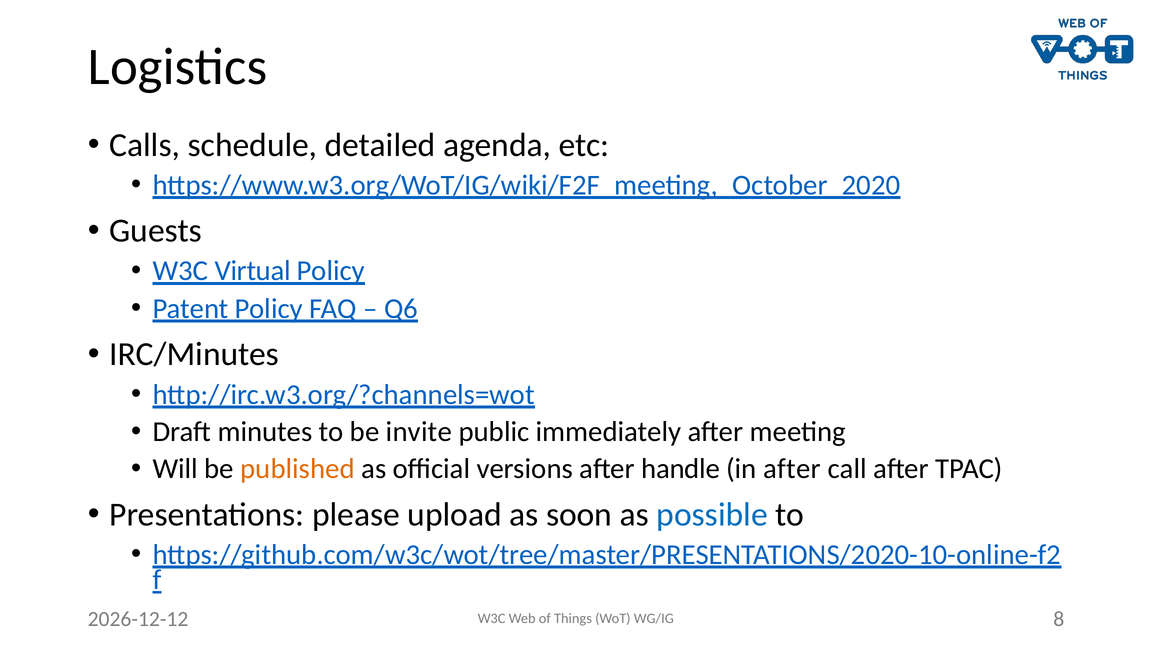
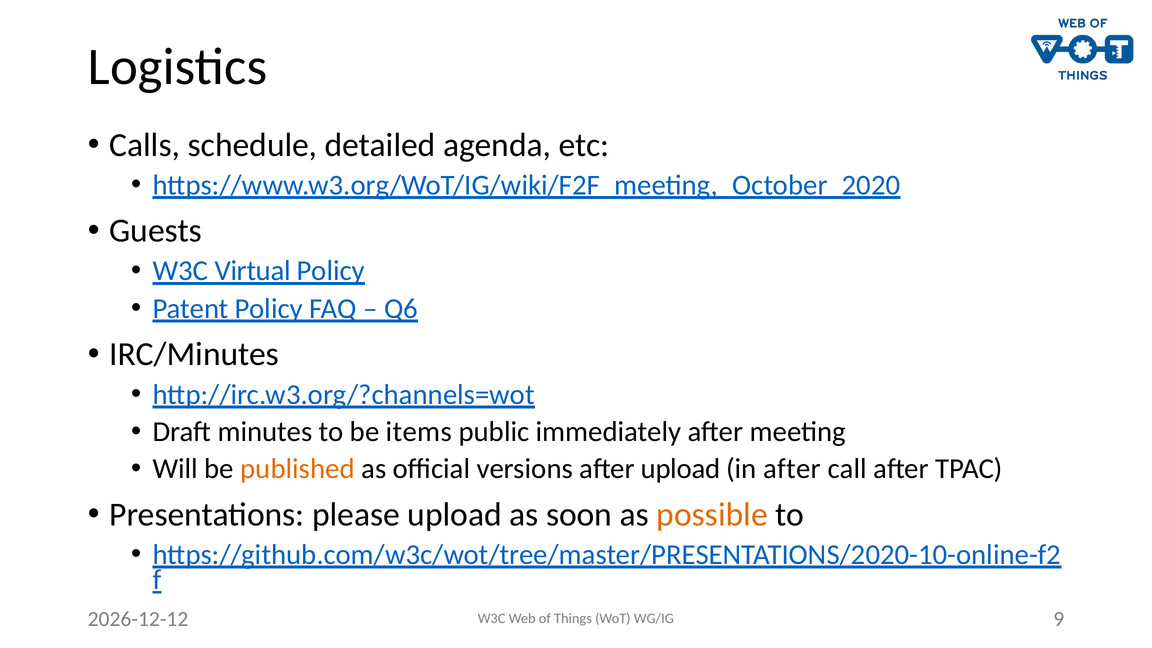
invite: invite -> items
after handle: handle -> upload
possible colour: blue -> orange
8: 8 -> 9
